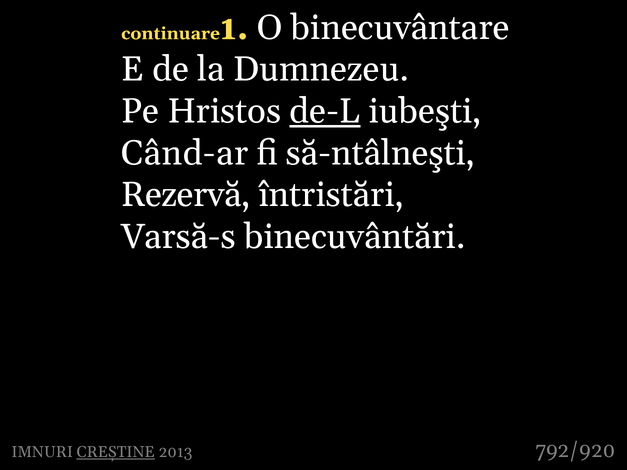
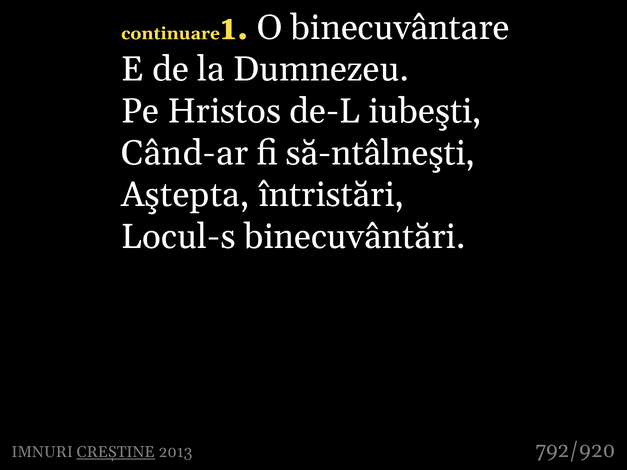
de-L underline: present -> none
Rezervă: Rezervă -> Aştepta
Varsă-s: Varsă-s -> Locul-s
